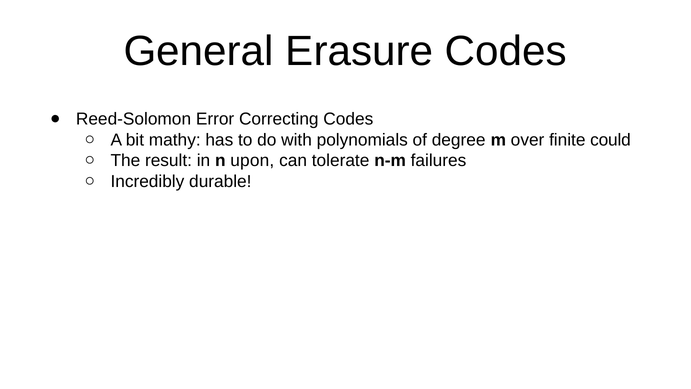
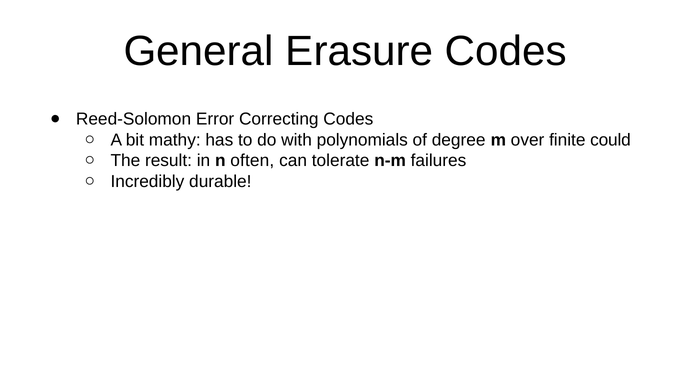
upon: upon -> often
